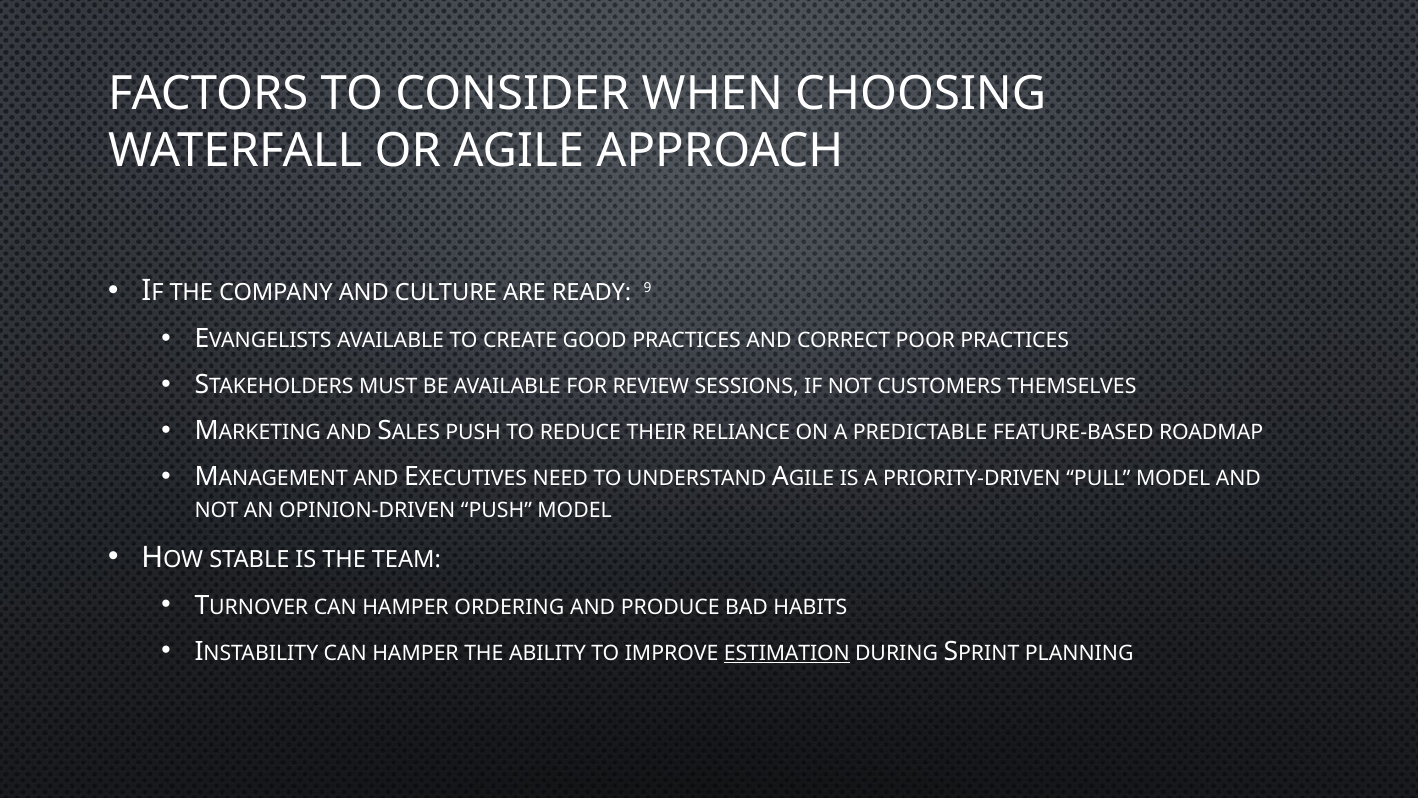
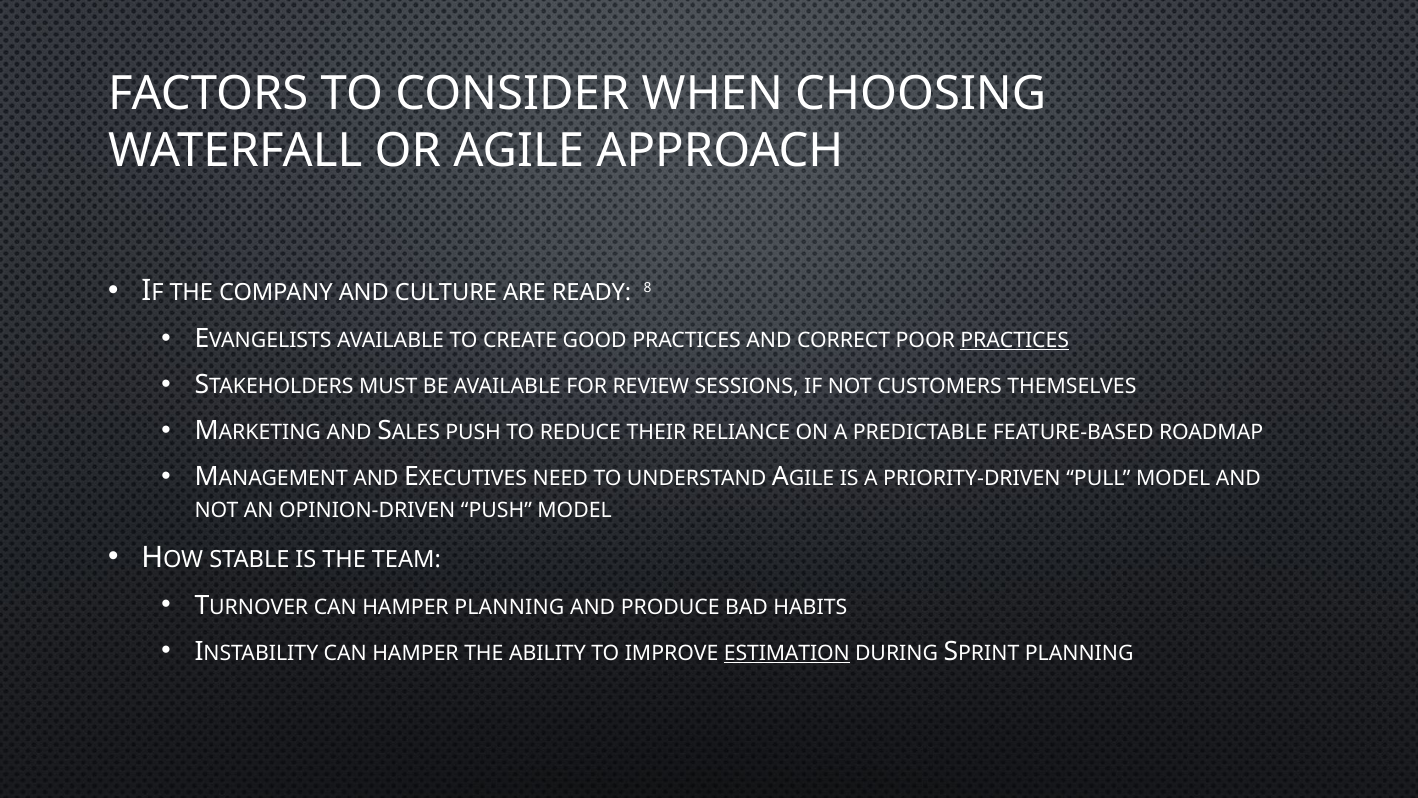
9: 9 -> 8
PRACTICES at (1015, 340) underline: none -> present
HAMPER ORDERING: ORDERING -> PLANNING
